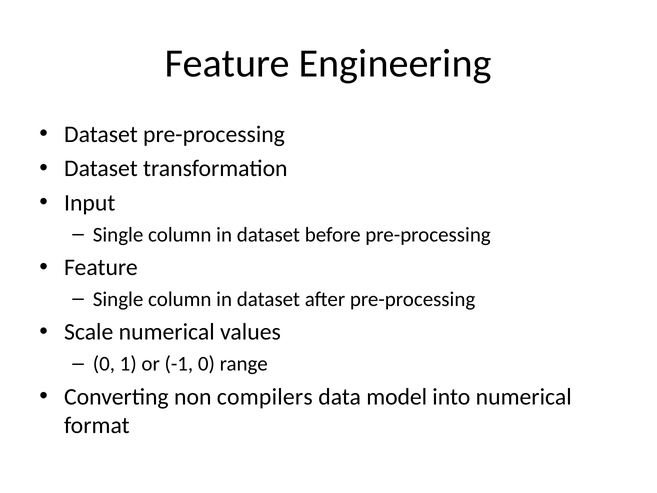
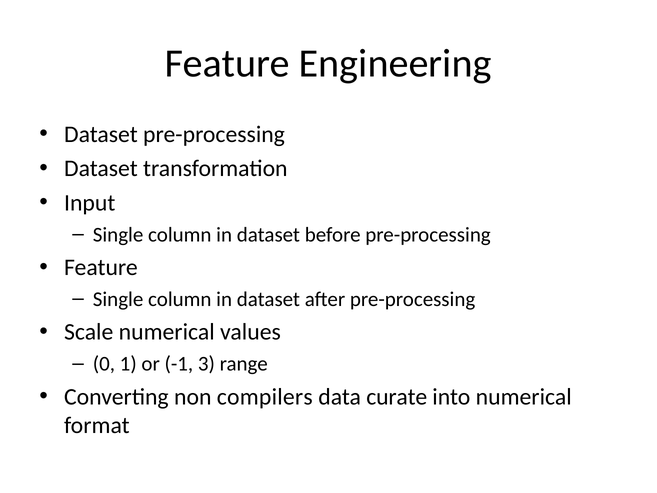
-1 0: 0 -> 3
model: model -> curate
